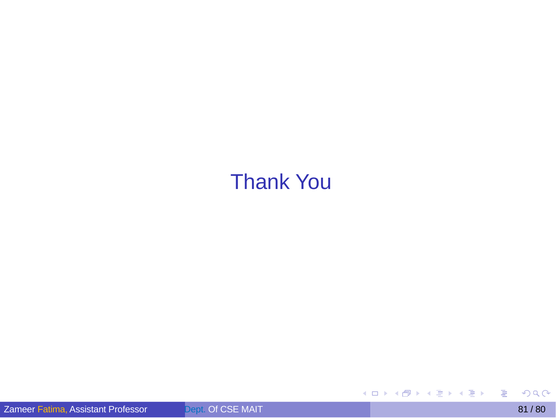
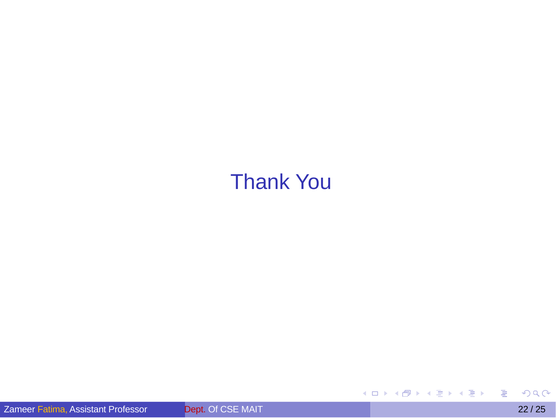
Dept colour: blue -> red
81: 81 -> 22
80: 80 -> 25
